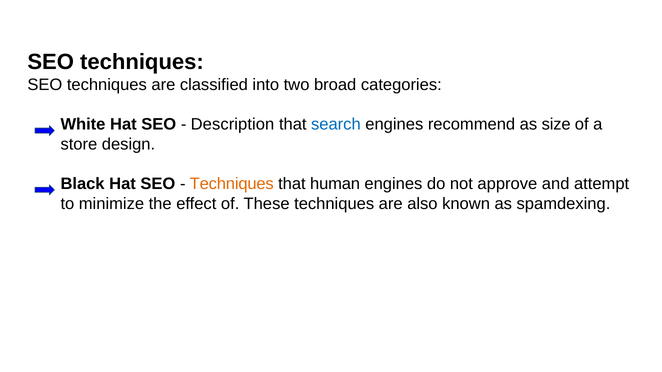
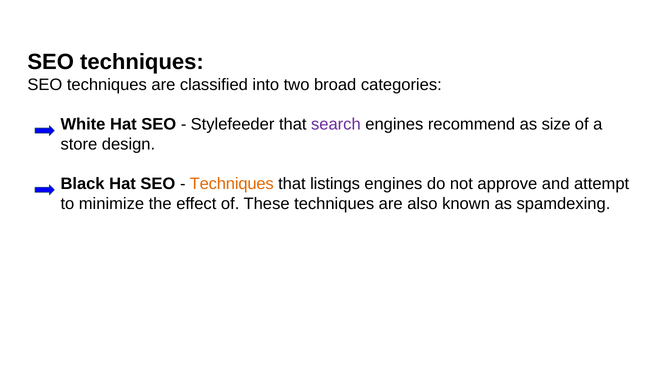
Description: Description -> Stylefeeder
search colour: blue -> purple
human: human -> listings
